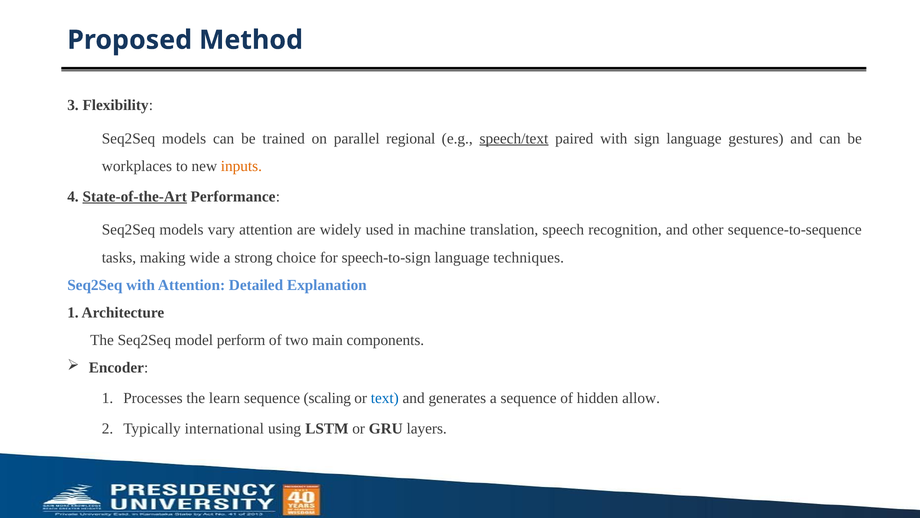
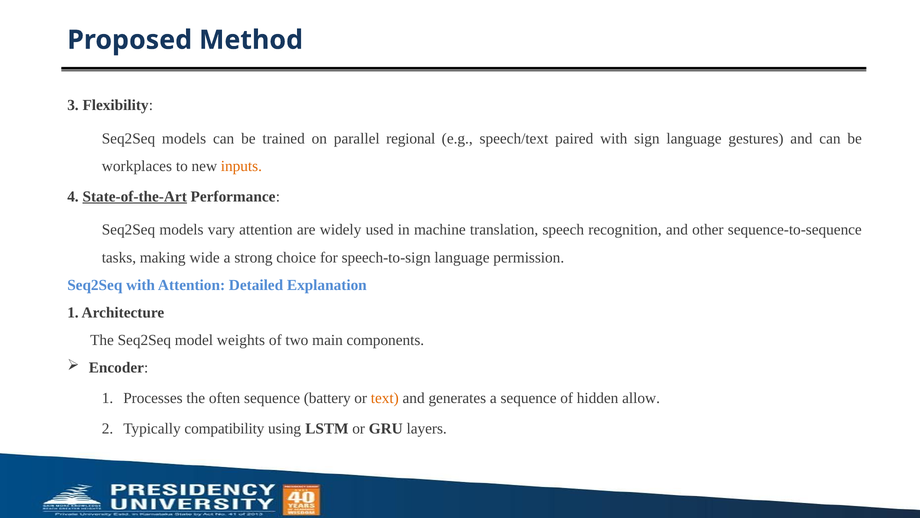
speech/text underline: present -> none
techniques: techniques -> permission
perform: perform -> weights
learn: learn -> often
scaling: scaling -> battery
text colour: blue -> orange
international: international -> compatibility
